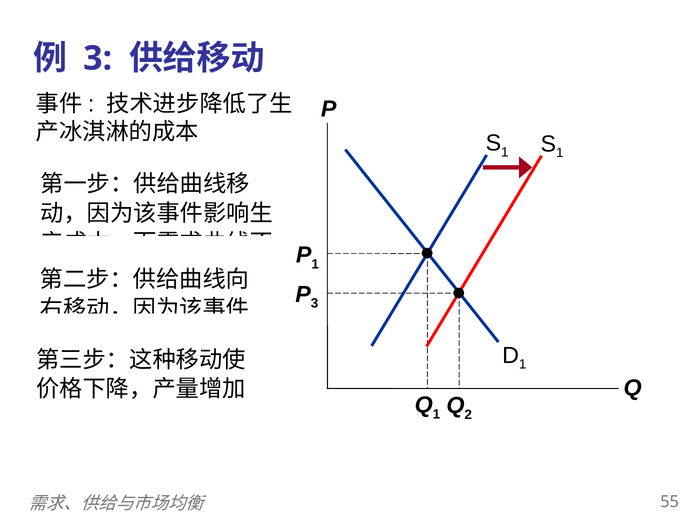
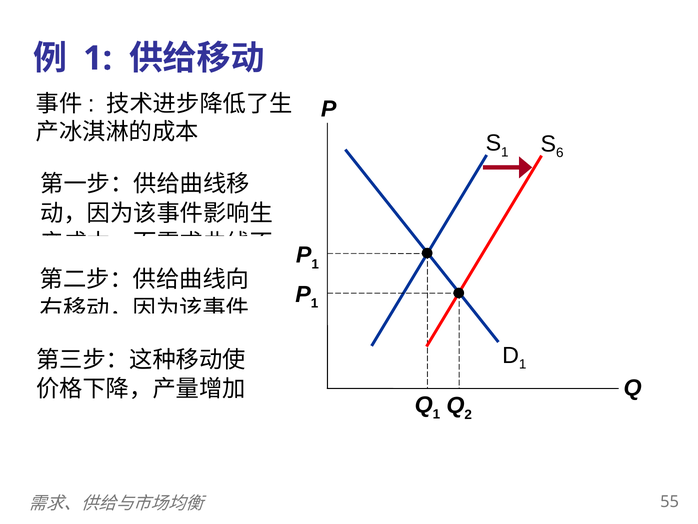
3 at (98, 58): 3 -> 1
1 at (560, 153): 1 -> 6
3 at (315, 303): 3 -> 1
